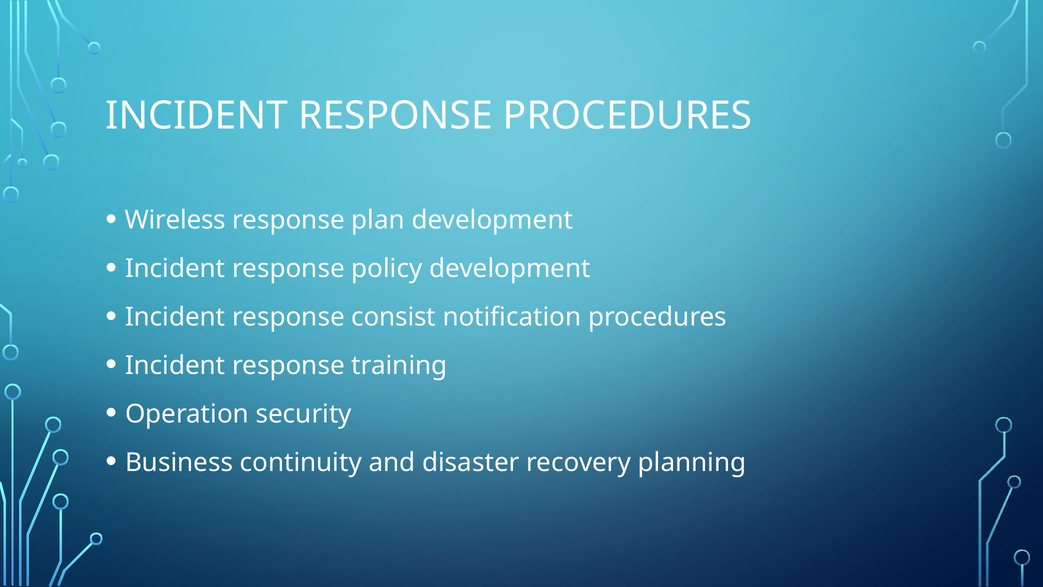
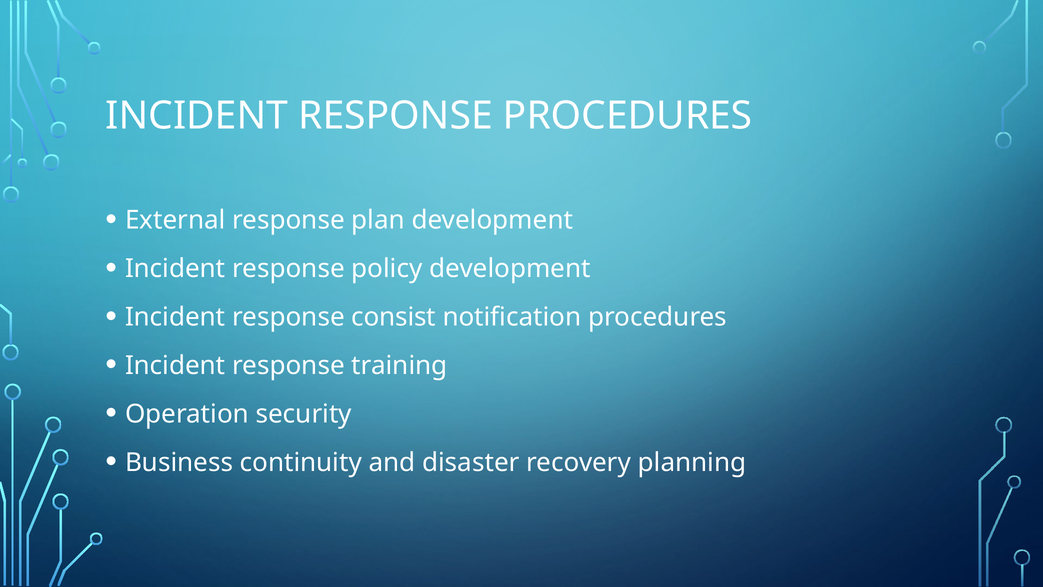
Wireless: Wireless -> External
